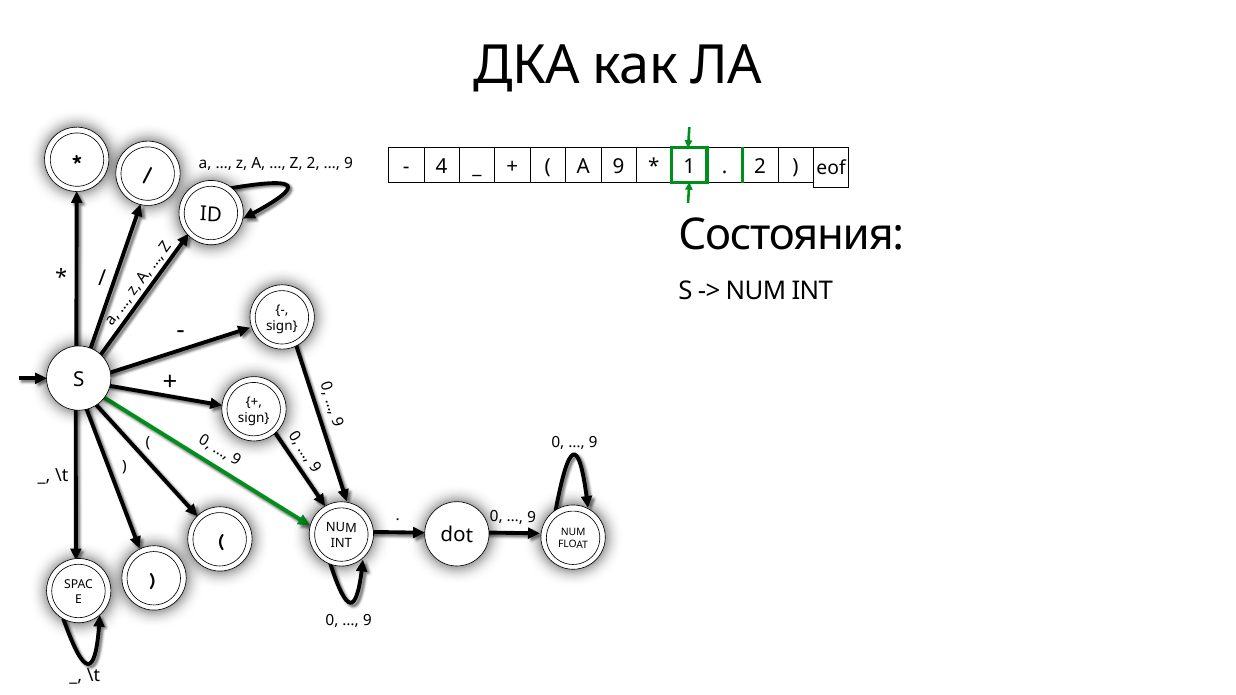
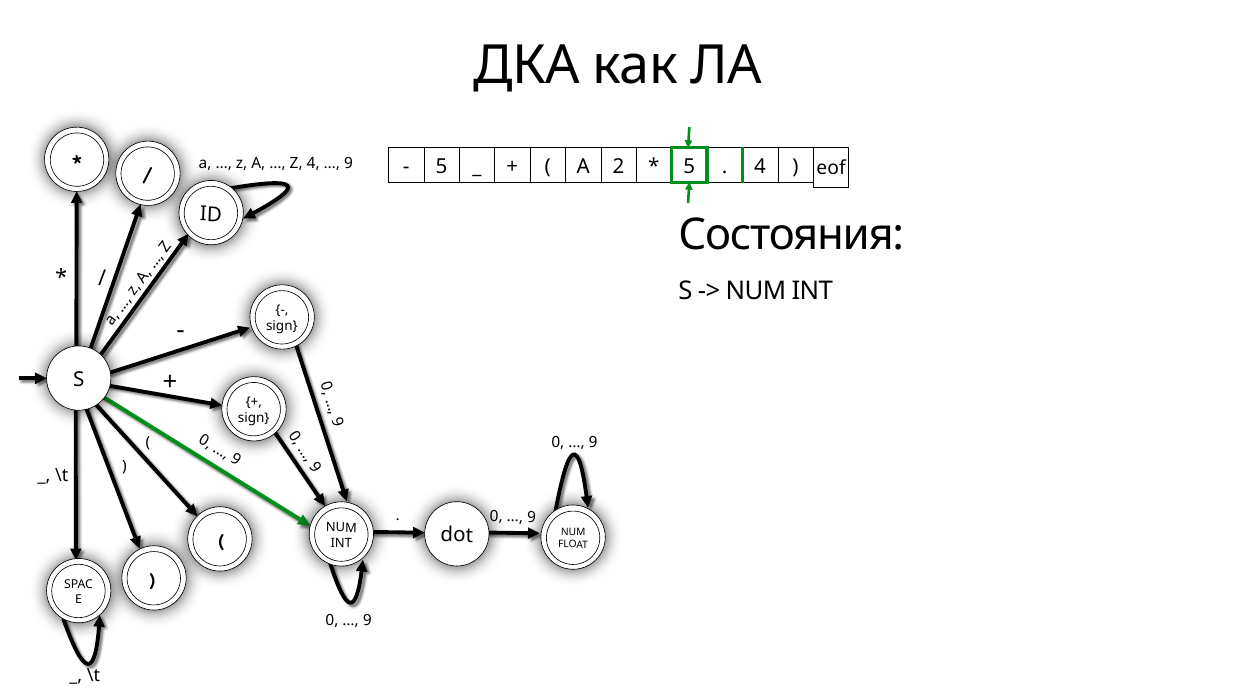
Z 2: 2 -> 4
4 at (442, 166): 4 -> 5
A 9: 9 -> 2
1 at (689, 166): 1 -> 5
2 at (760, 166): 2 -> 4
